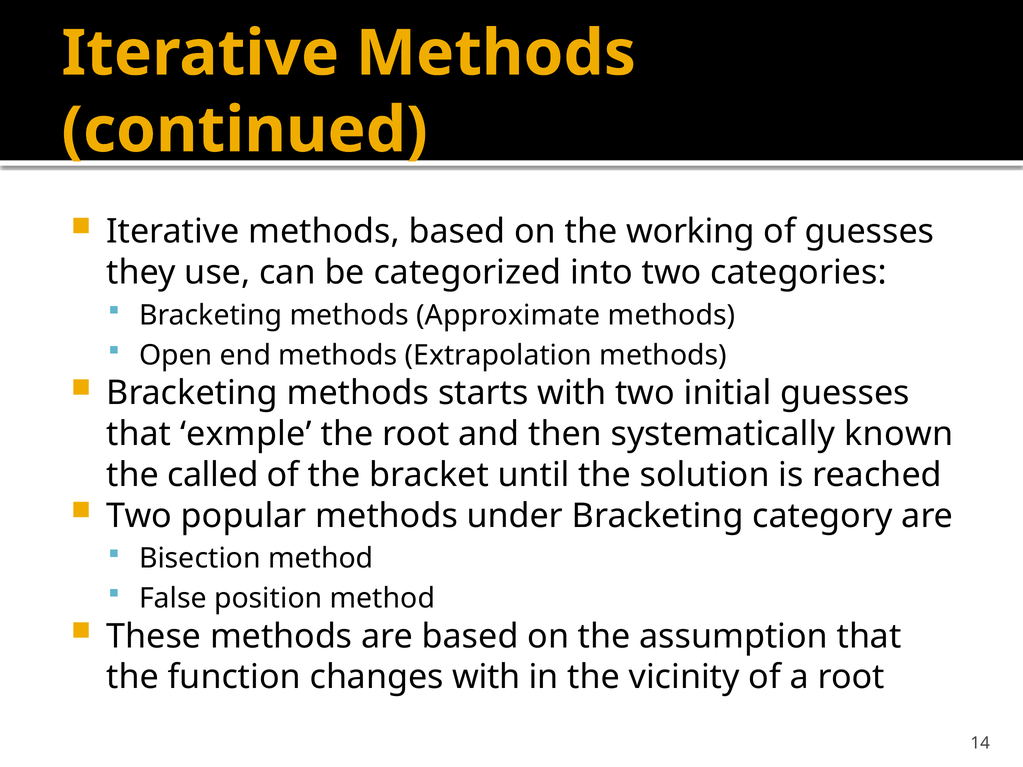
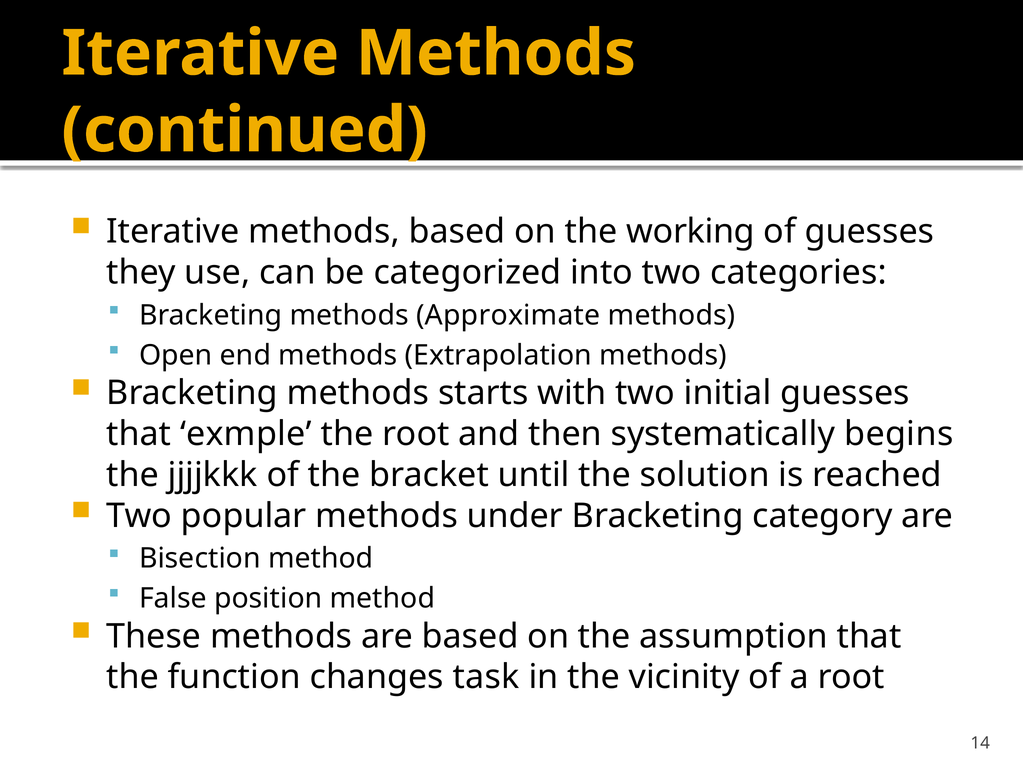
known: known -> begins
called: called -> jjjjkkk
changes with: with -> task
